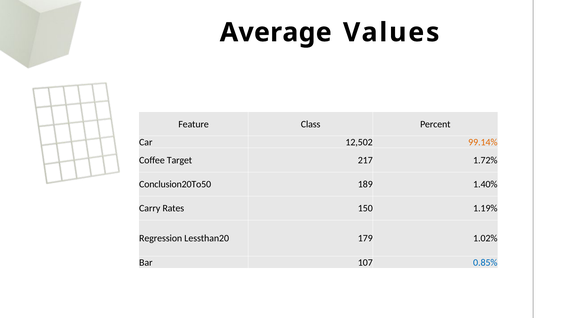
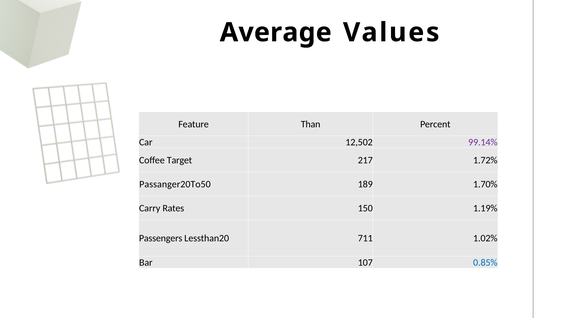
Class: Class -> Than
99.14% colour: orange -> purple
Conclusion20To50: Conclusion20To50 -> Passanger20To50
1.40%: 1.40% -> 1.70%
Regression: Regression -> Passengers
179: 179 -> 711
